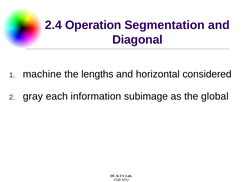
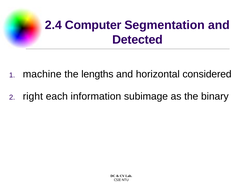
Operation: Operation -> Computer
Diagonal: Diagonal -> Detected
gray: gray -> right
global: global -> binary
